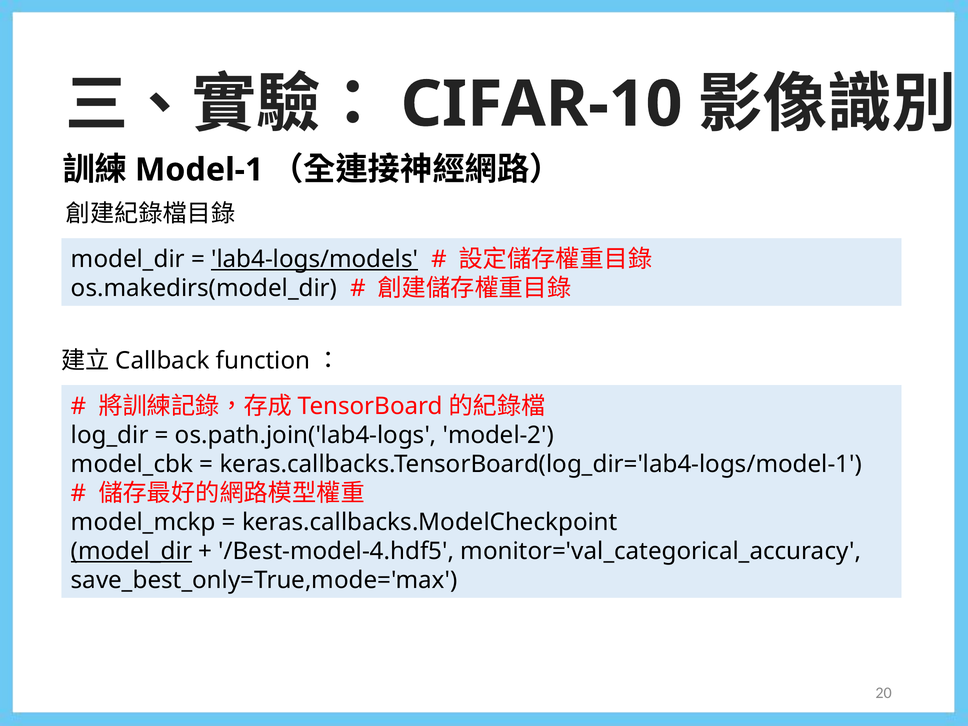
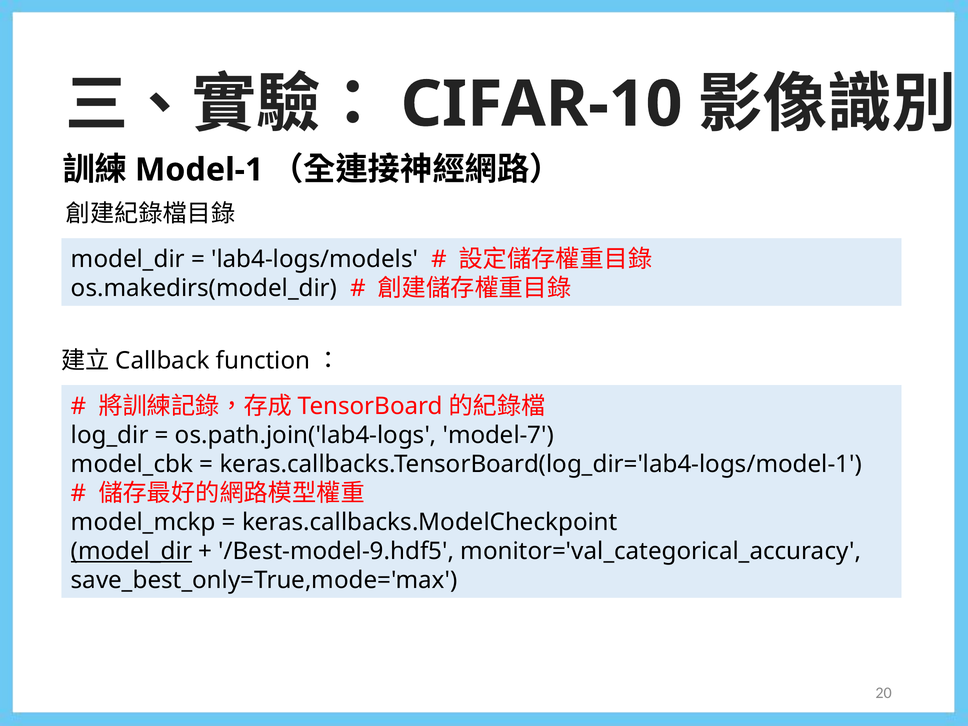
lab4-logs/models underline: present -> none
model-2: model-2 -> model-7
/Best-model-4.hdf5: /Best-model-4.hdf5 -> /Best-model-9.hdf5
